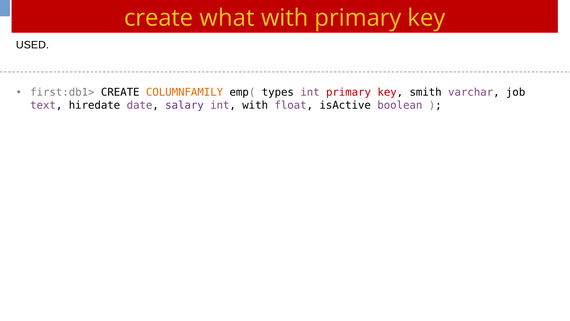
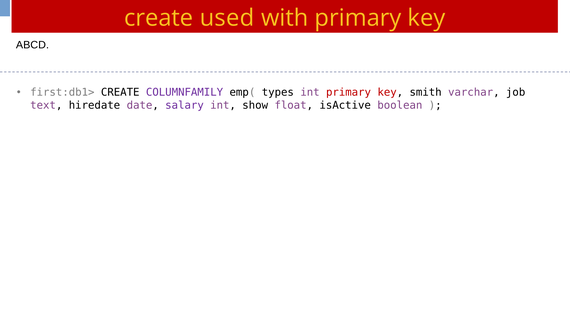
what: what -> used
USED: USED -> ABCD
COLUMNFAMILY colour: orange -> purple
int with: with -> show
